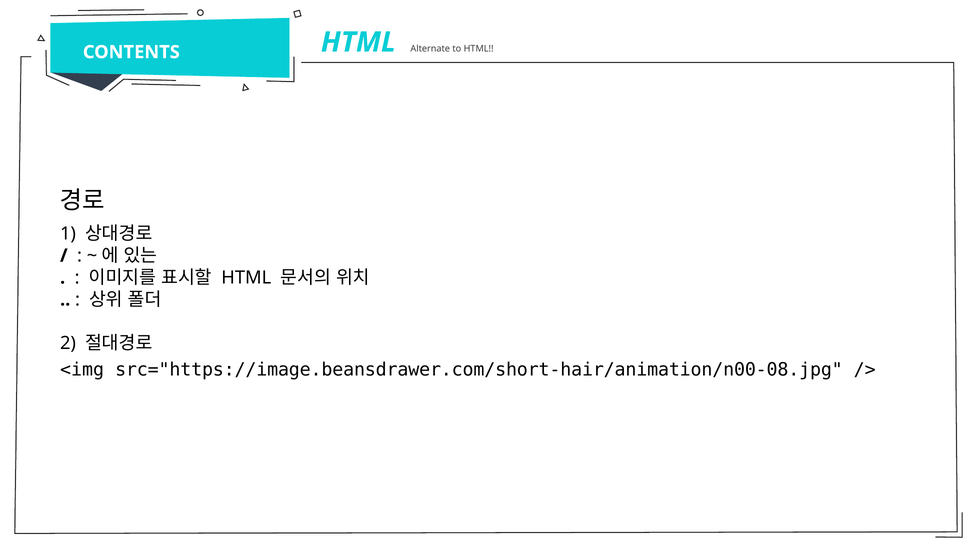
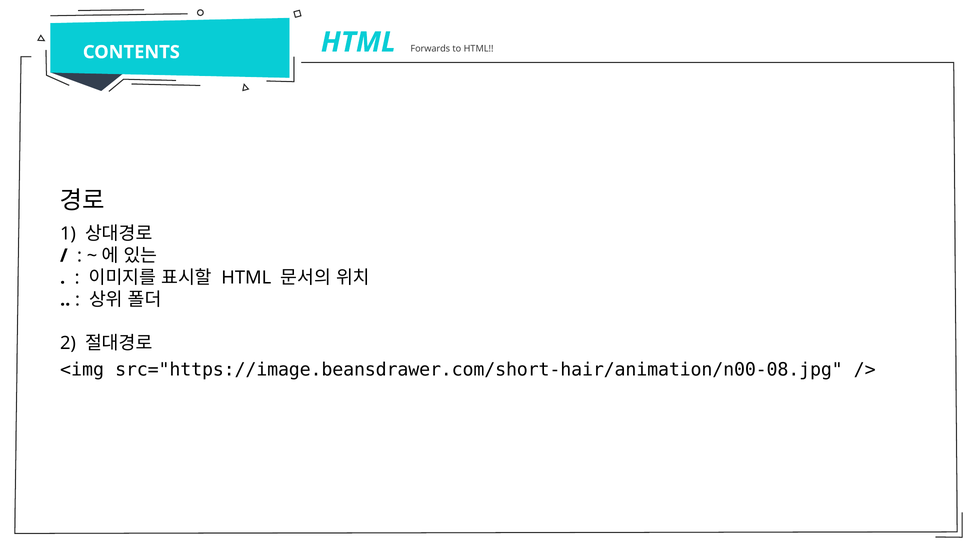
Alternate: Alternate -> Forwards
